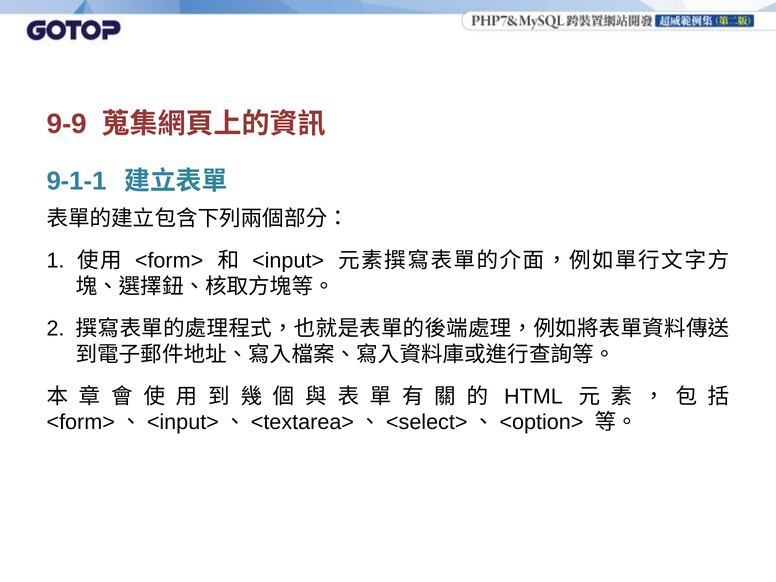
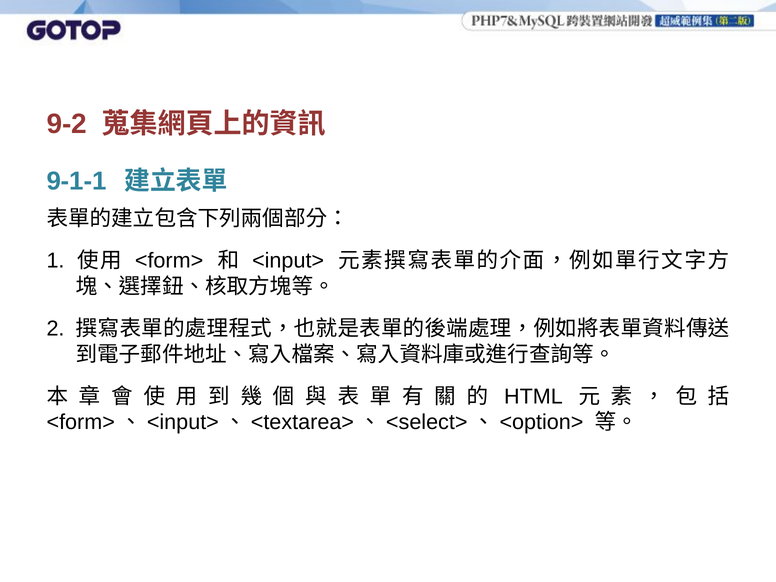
9-9: 9-9 -> 9-2
